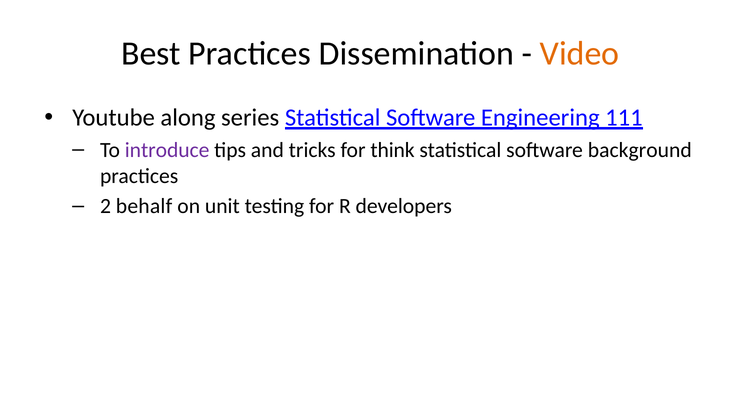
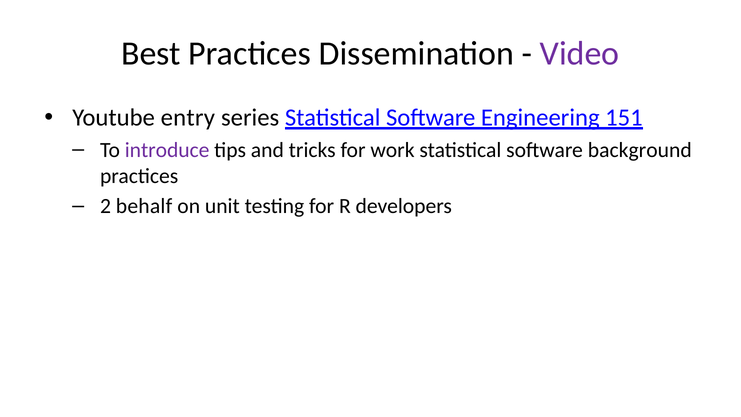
Video colour: orange -> purple
along: along -> entry
111: 111 -> 151
think: think -> work
